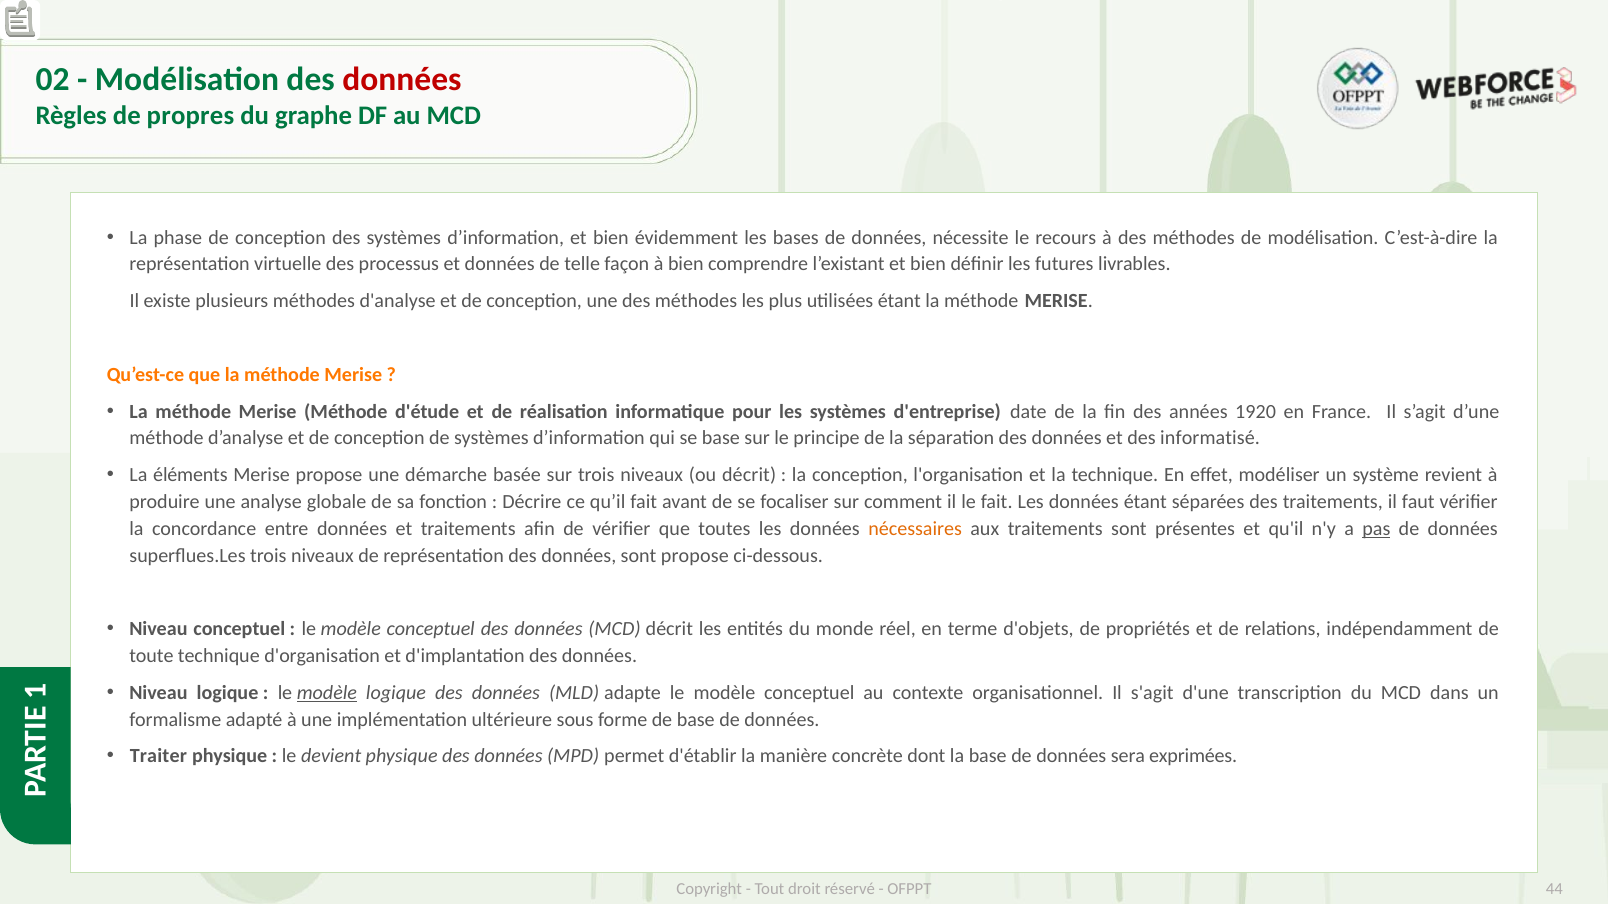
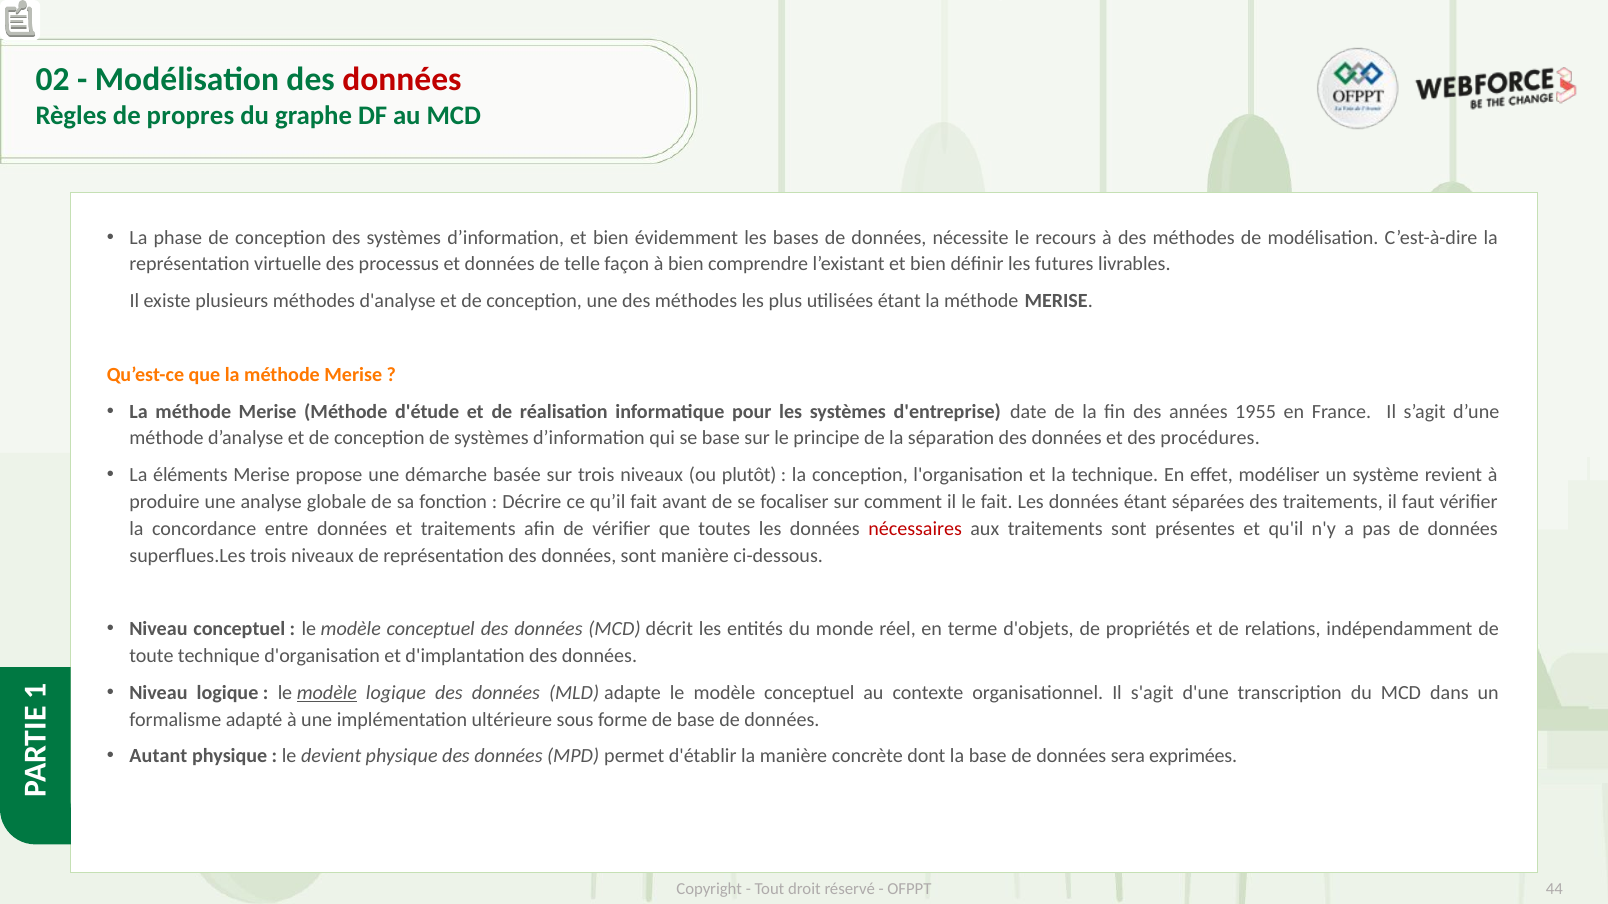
1920: 1920 -> 1955
informatisé: informatisé -> procédures
ou décrit: décrit -> plutôt
nécessaires colour: orange -> red
pas underline: present -> none
sont propose: propose -> manière
Traiter: Traiter -> Autant
